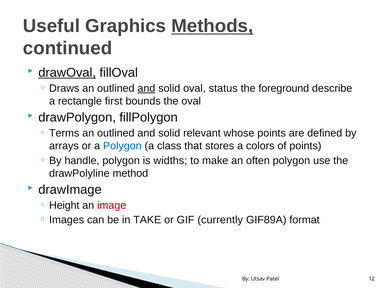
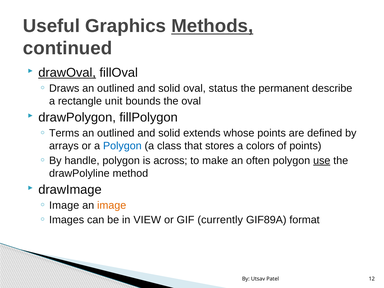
and at (146, 88) underline: present -> none
foreground: foreground -> permanent
first: first -> unit
relevant: relevant -> extends
widths: widths -> across
use underline: none -> present
Height at (64, 205): Height -> Image
image at (112, 205) colour: red -> orange
TAKE: TAKE -> VIEW
